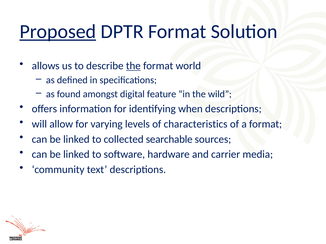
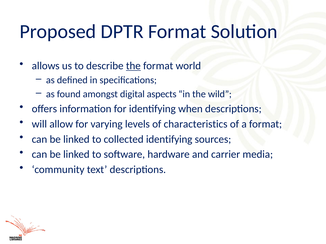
Proposed underline: present -> none
feature: feature -> aspects
collected searchable: searchable -> identifying
